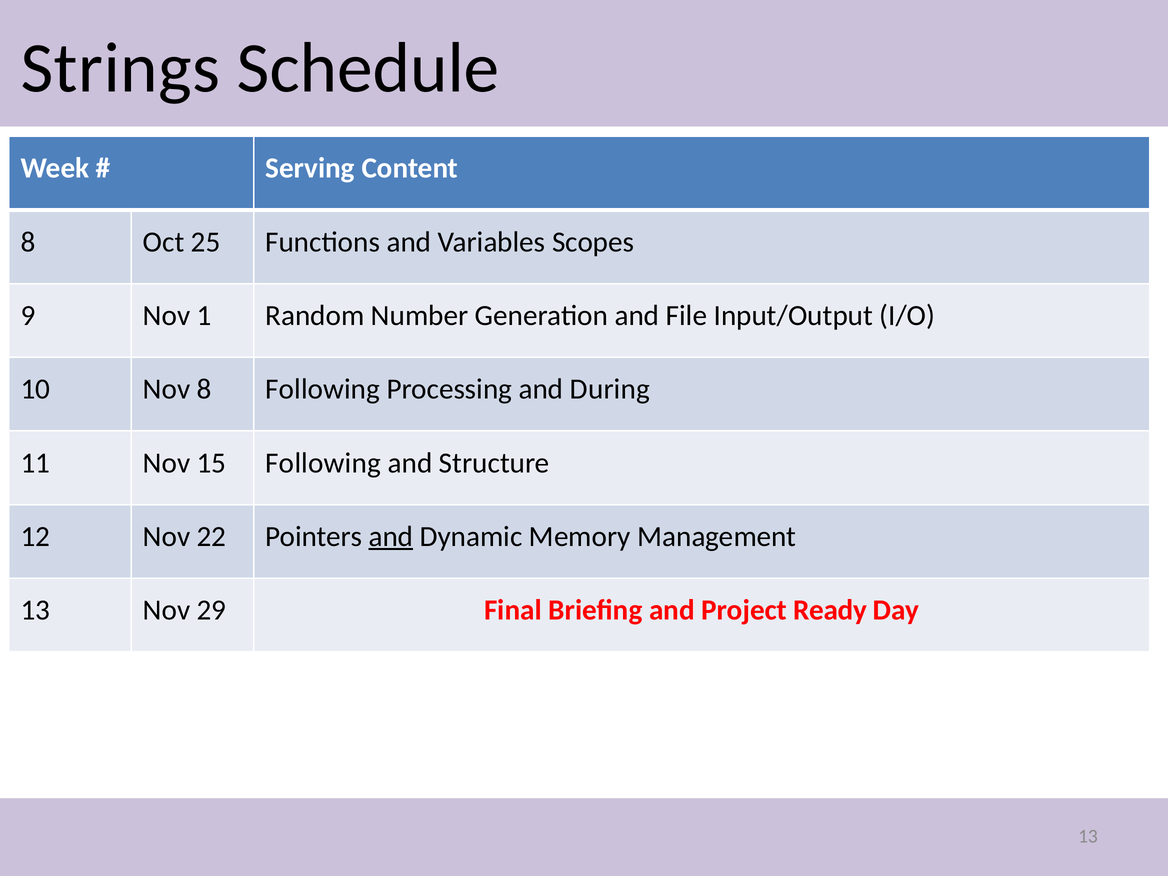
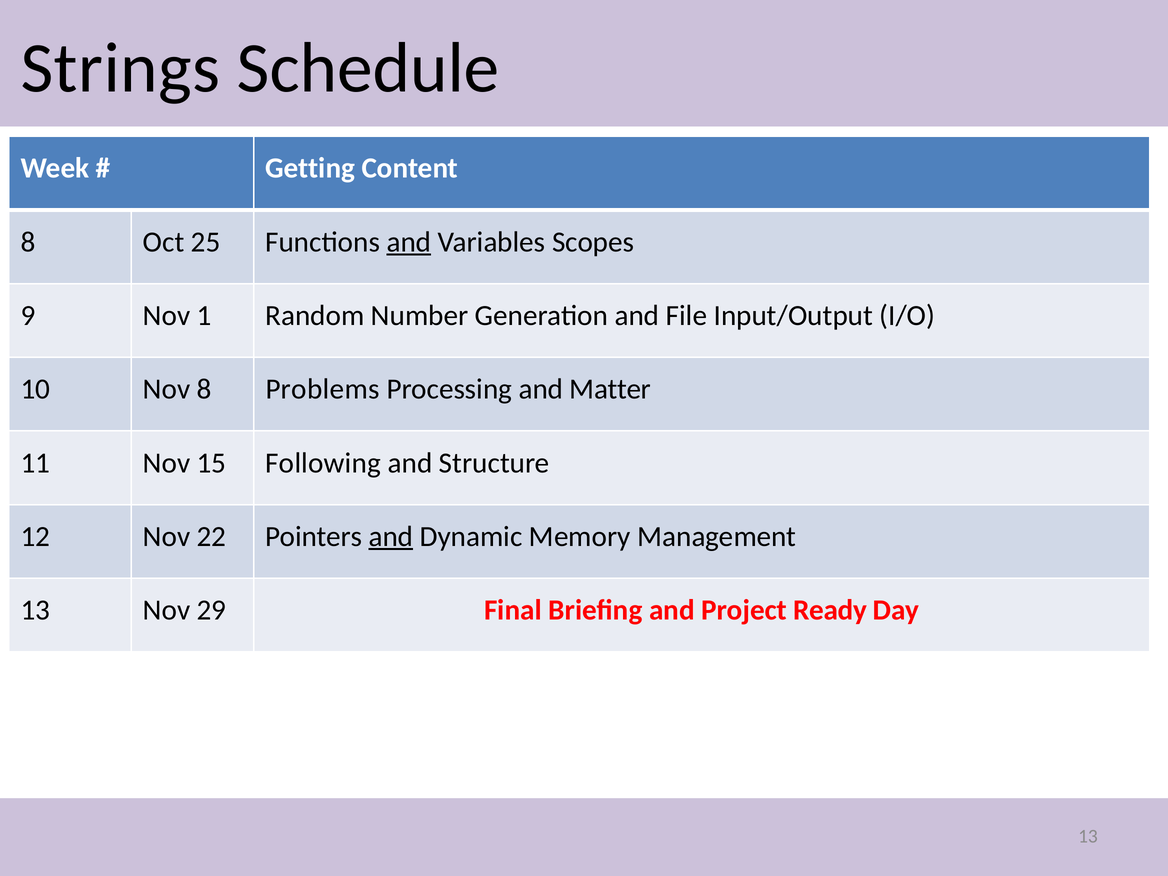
Serving: Serving -> Getting
and at (409, 242) underline: none -> present
8 Following: Following -> Problems
During: During -> Matter
